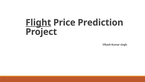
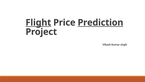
Prediction underline: none -> present
